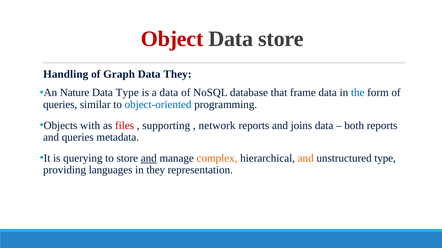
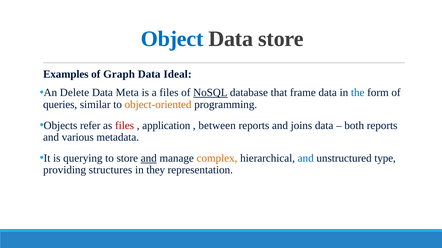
Object colour: red -> blue
Handling: Handling -> Examples
Data They: They -> Ideal
Nature: Nature -> Delete
Data Type: Type -> Meta
a data: data -> files
NoSQL underline: none -> present
object-oriented colour: blue -> orange
with: with -> refer
supporting: supporting -> application
network: network -> between
and queries: queries -> various
and at (306, 159) colour: orange -> blue
languages: languages -> structures
